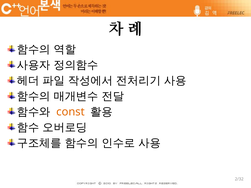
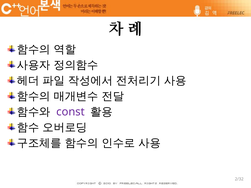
const colour: orange -> purple
